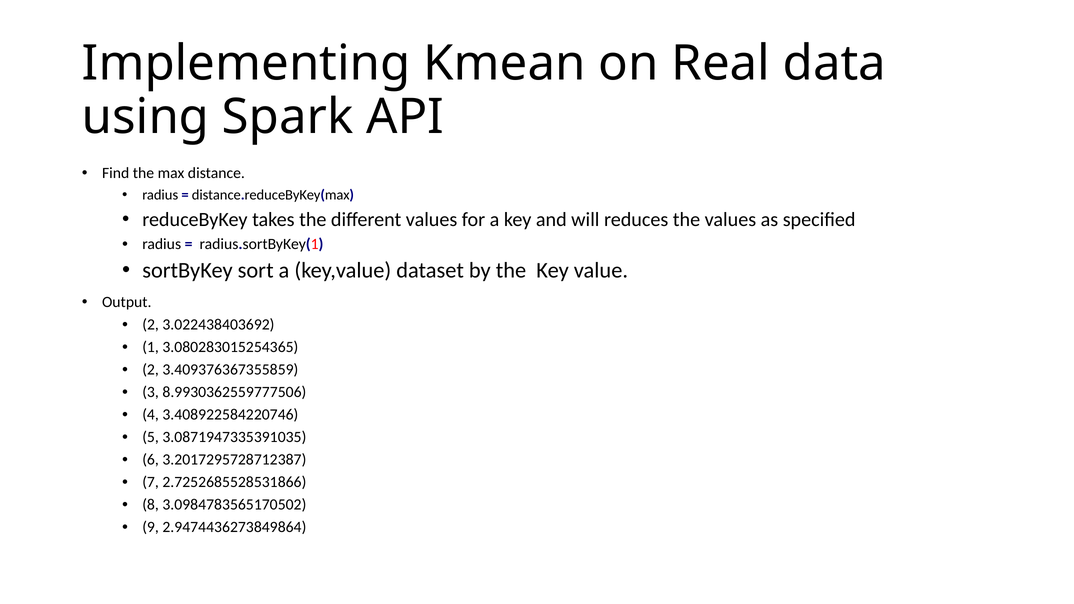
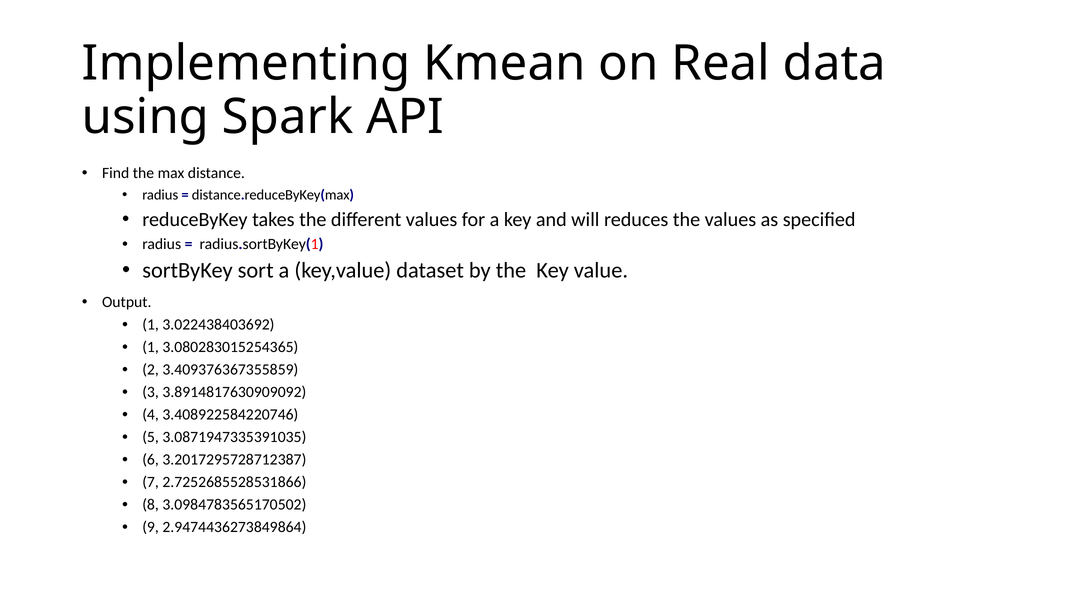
2 at (151, 325): 2 -> 1
8.9930362559777506: 8.9930362559777506 -> 3.8914817630909092
